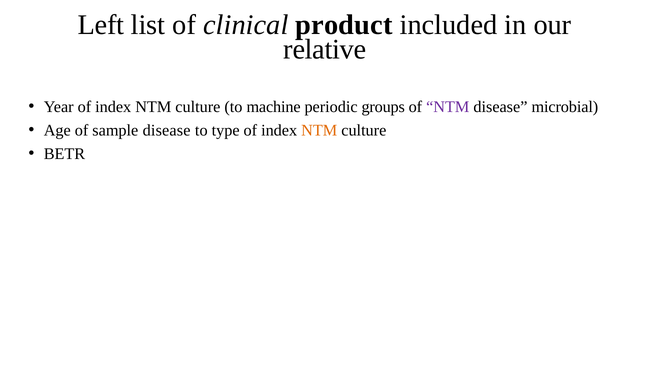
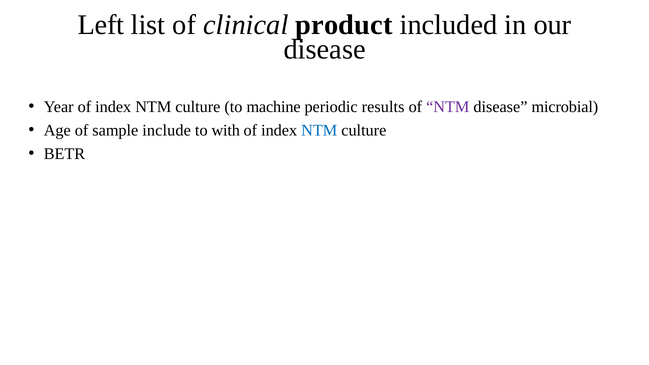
relative at (325, 49): relative -> disease
groups: groups -> results
sample disease: disease -> include
type: type -> with
NTM at (319, 130) colour: orange -> blue
